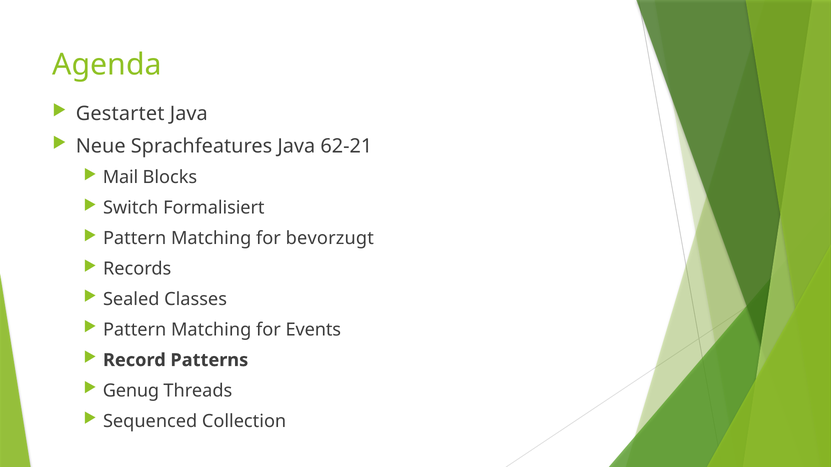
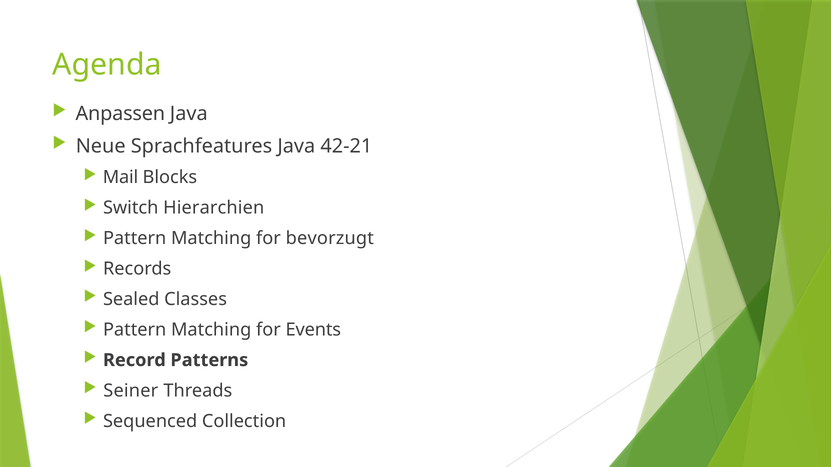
Gestartet: Gestartet -> Anpassen
62-21: 62-21 -> 42-21
Formalisiert: Formalisiert -> Hierarchien
Genug: Genug -> Seiner
